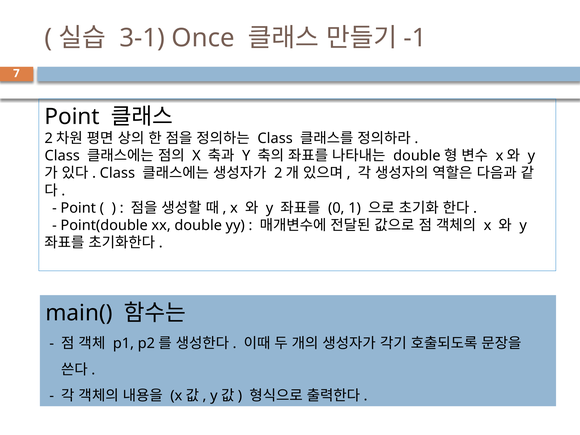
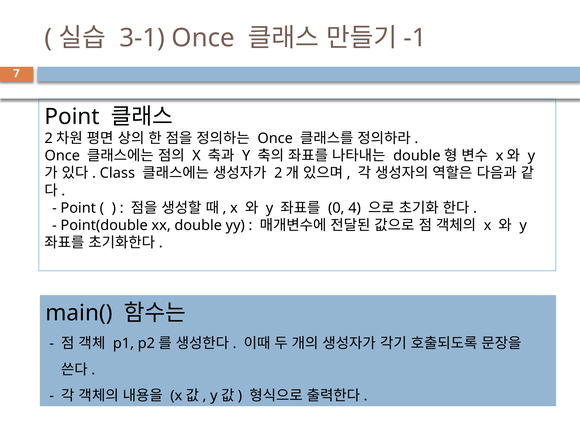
Class at (275, 138): Class -> Once
Class at (62, 156): Class -> Once
1: 1 -> 4
